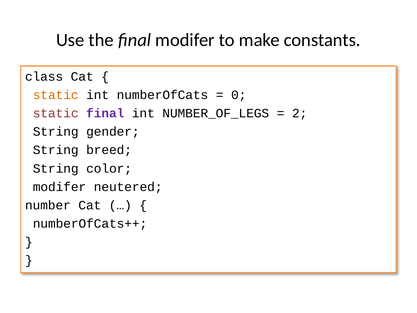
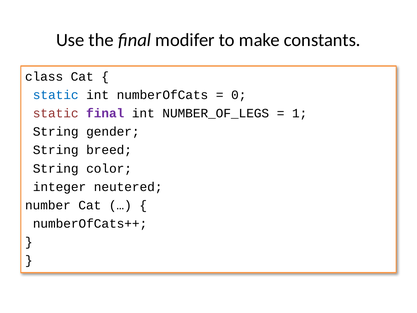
static at (56, 95) colour: orange -> blue
2: 2 -> 1
modifer at (60, 187): modifer -> integer
